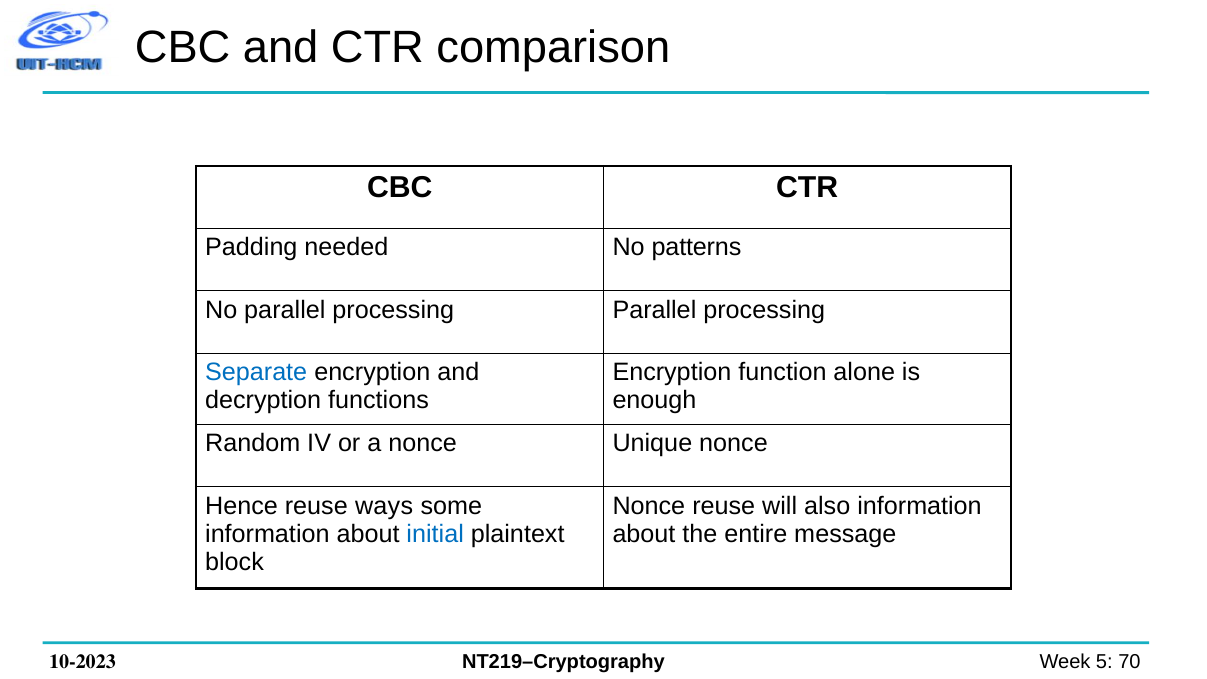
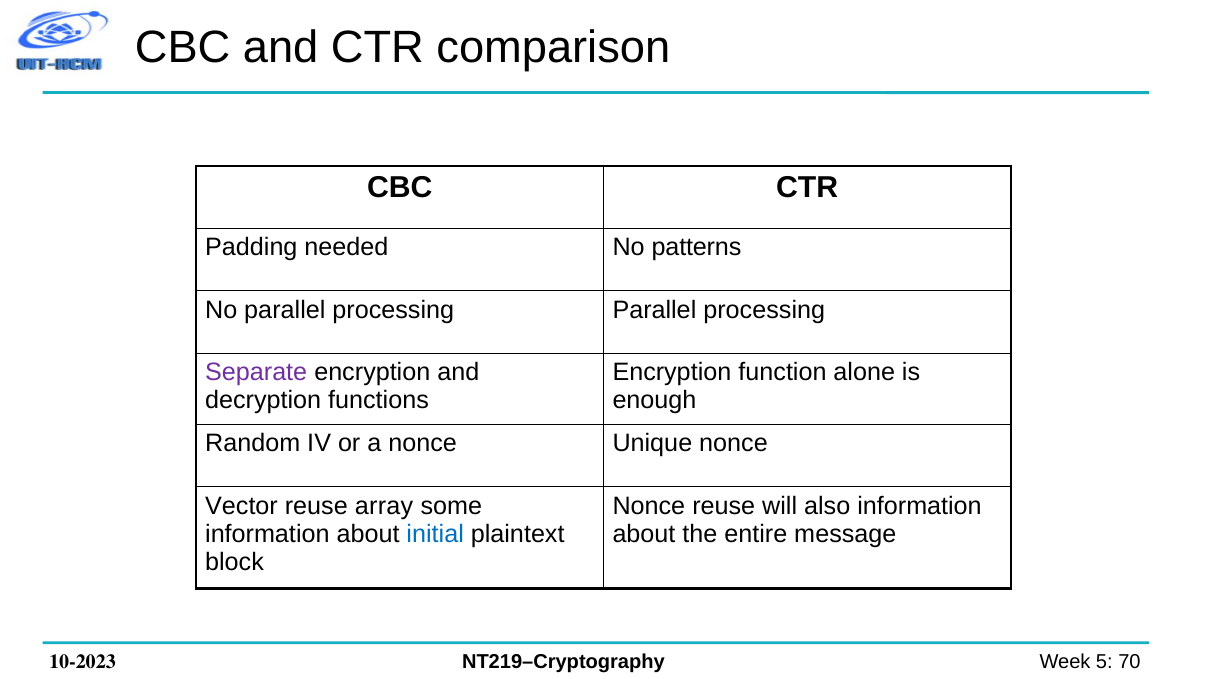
Separate colour: blue -> purple
Hence: Hence -> Vector
ways: ways -> array
